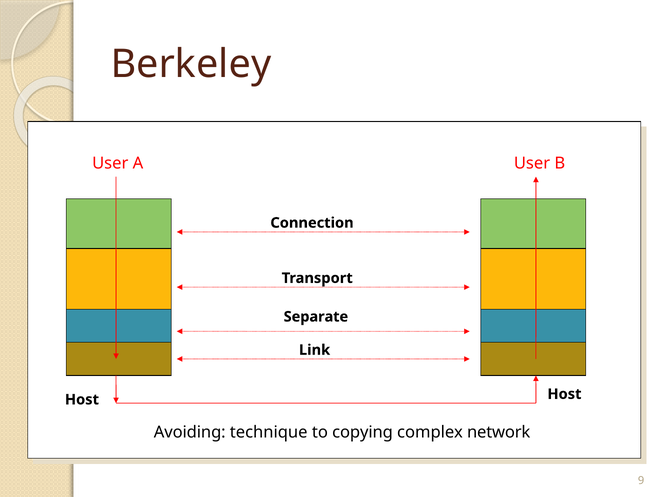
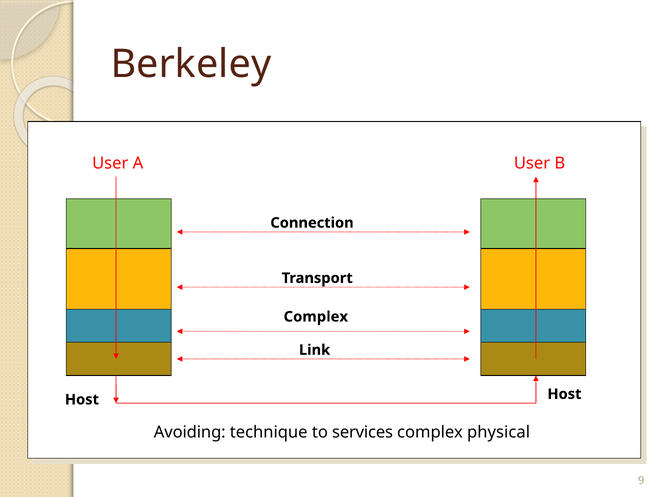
Separate at (316, 317): Separate -> Complex
copying: copying -> services
network: network -> physical
